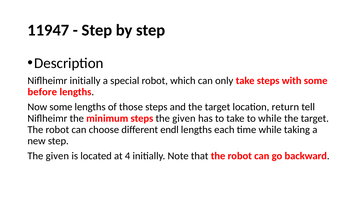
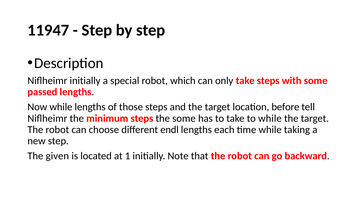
before: before -> passed
Now some: some -> while
return: return -> before
steps the given: given -> some
4: 4 -> 1
